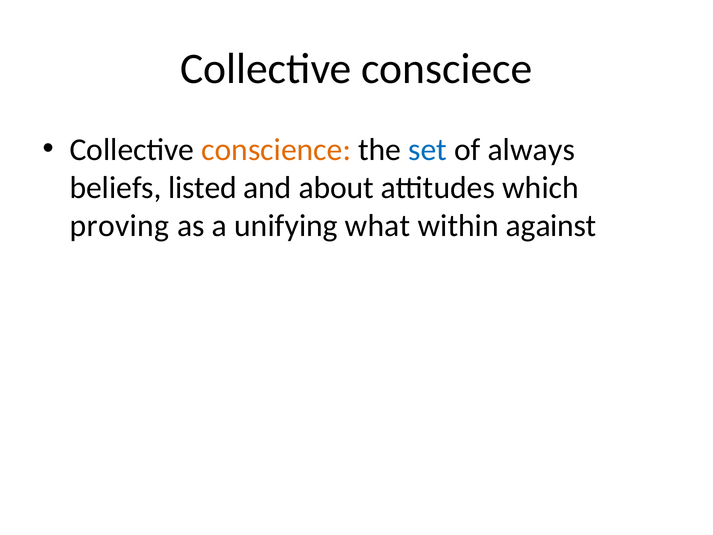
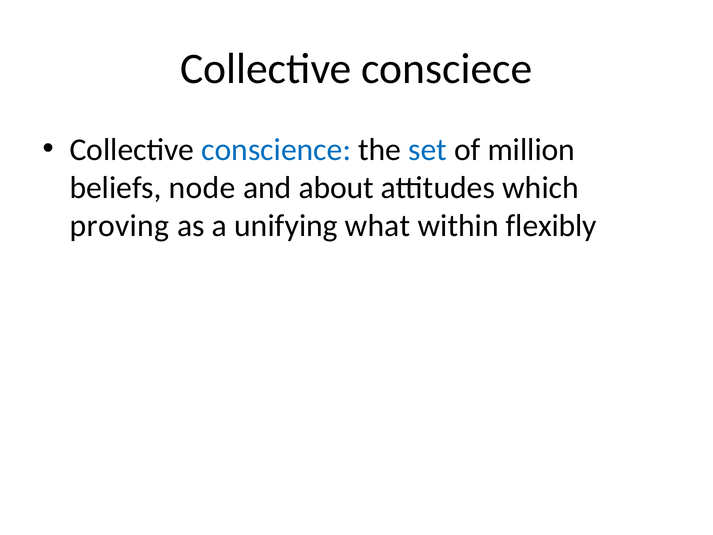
conscience colour: orange -> blue
always: always -> million
listed: listed -> node
against: against -> flexibly
